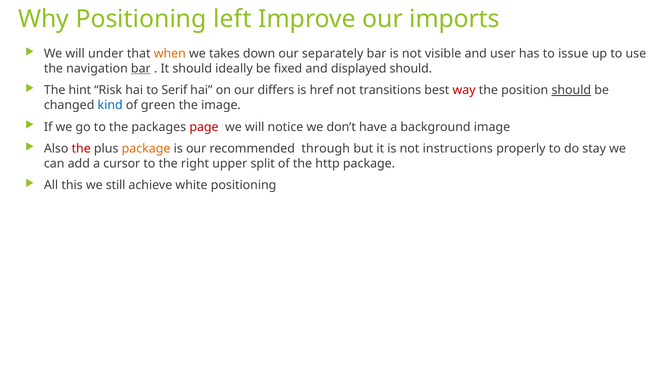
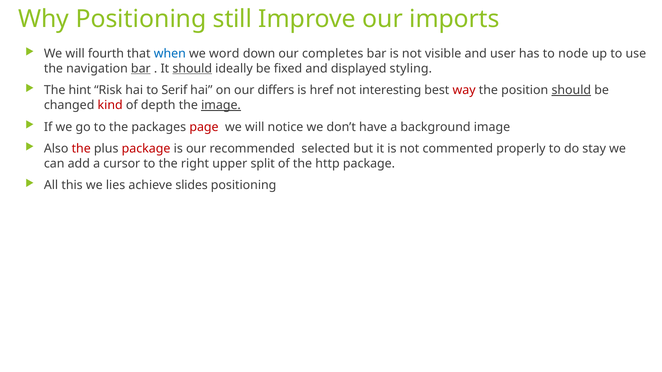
left: left -> still
under: under -> fourth
when colour: orange -> blue
takes: takes -> word
separately: separately -> completes
issue: issue -> node
should at (192, 69) underline: none -> present
displayed should: should -> styling
transitions: transitions -> interesting
kind colour: blue -> red
green: green -> depth
image at (221, 105) underline: none -> present
package at (146, 149) colour: orange -> red
through: through -> selected
instructions: instructions -> commented
still: still -> lies
white: white -> slides
